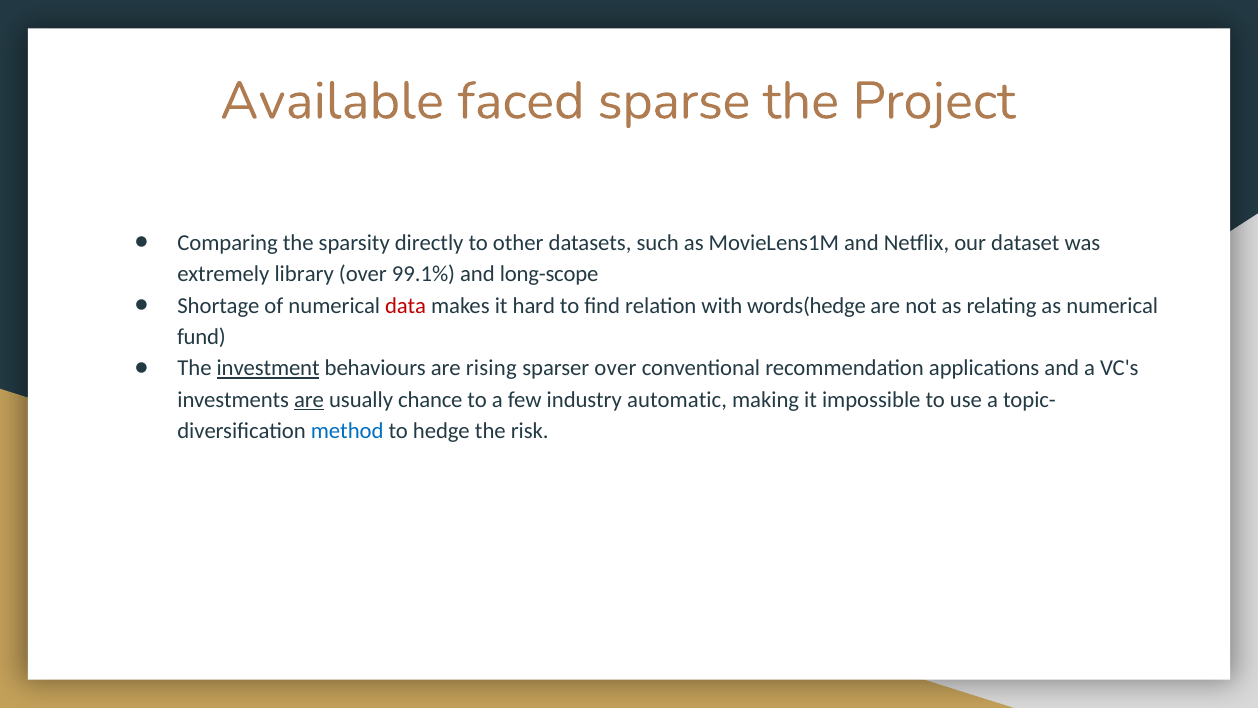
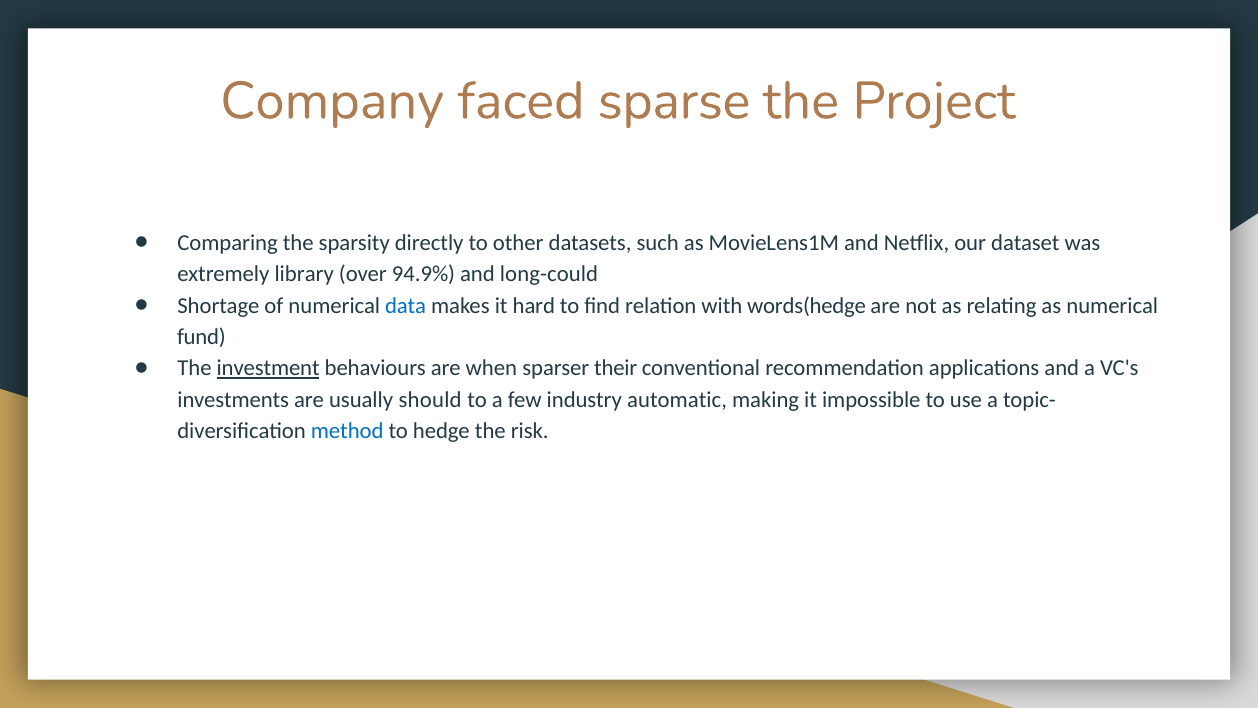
Available: Available -> Company
99.1%: 99.1% -> 94.9%
long-scope: long-scope -> long-could
data colour: red -> blue
rising: rising -> when
sparser over: over -> their
are at (309, 399) underline: present -> none
chance: chance -> should
